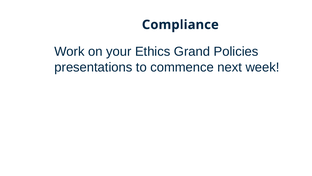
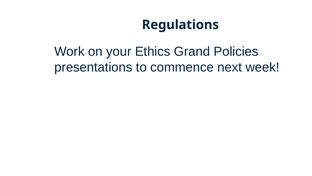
Compliance: Compliance -> Regulations
